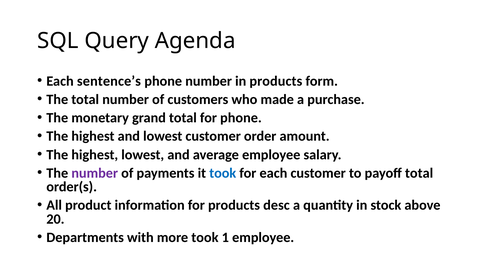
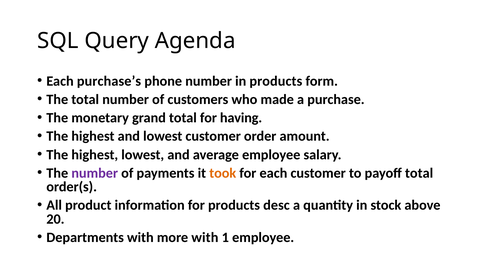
sentence’s: sentence’s -> purchase’s
for phone: phone -> having
took at (223, 173) colour: blue -> orange
more took: took -> with
